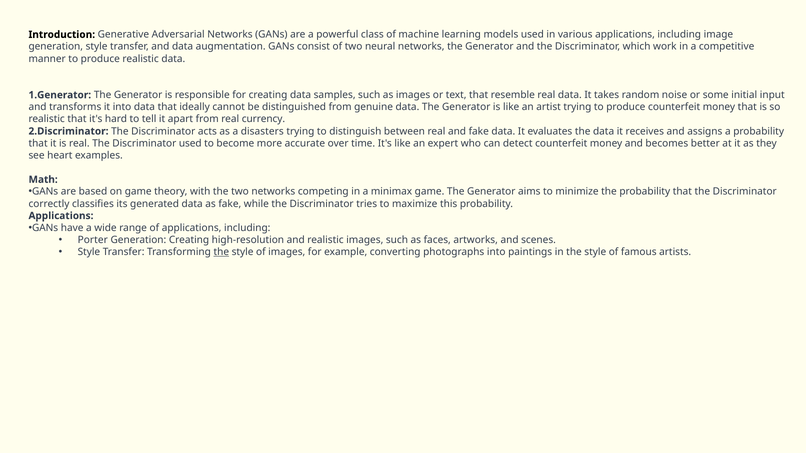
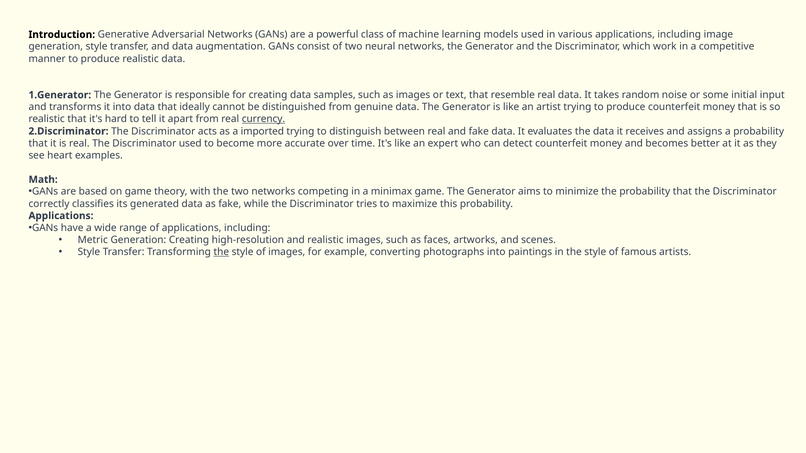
currency underline: none -> present
disasters: disasters -> imported
Porter: Porter -> Metric
